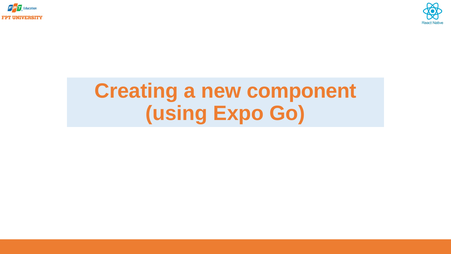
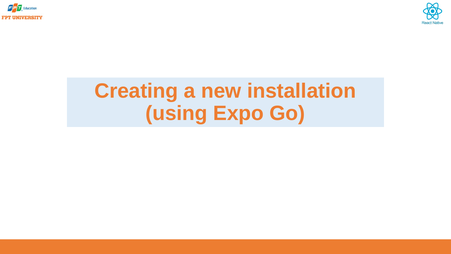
component: component -> installation
